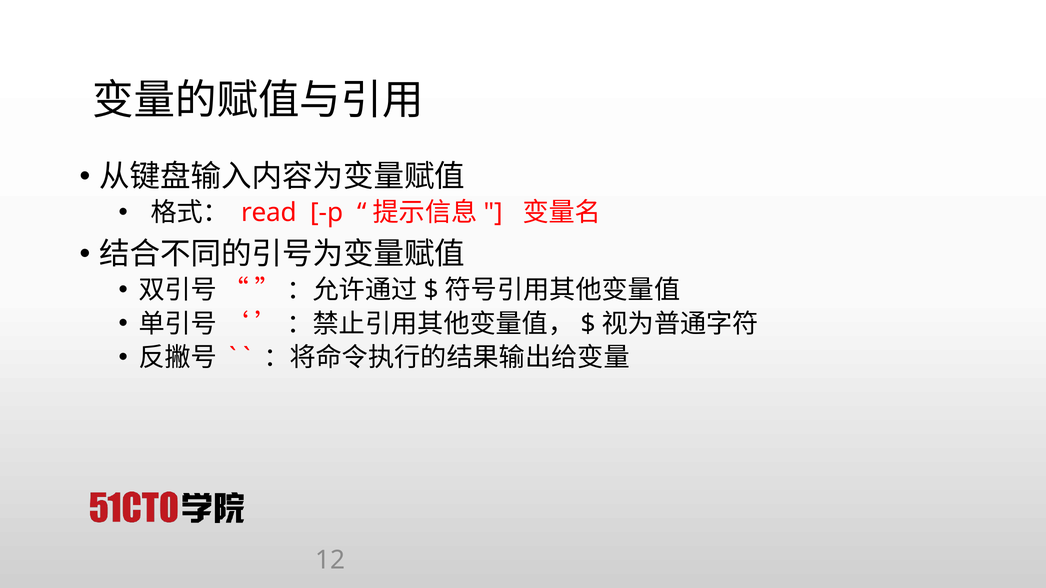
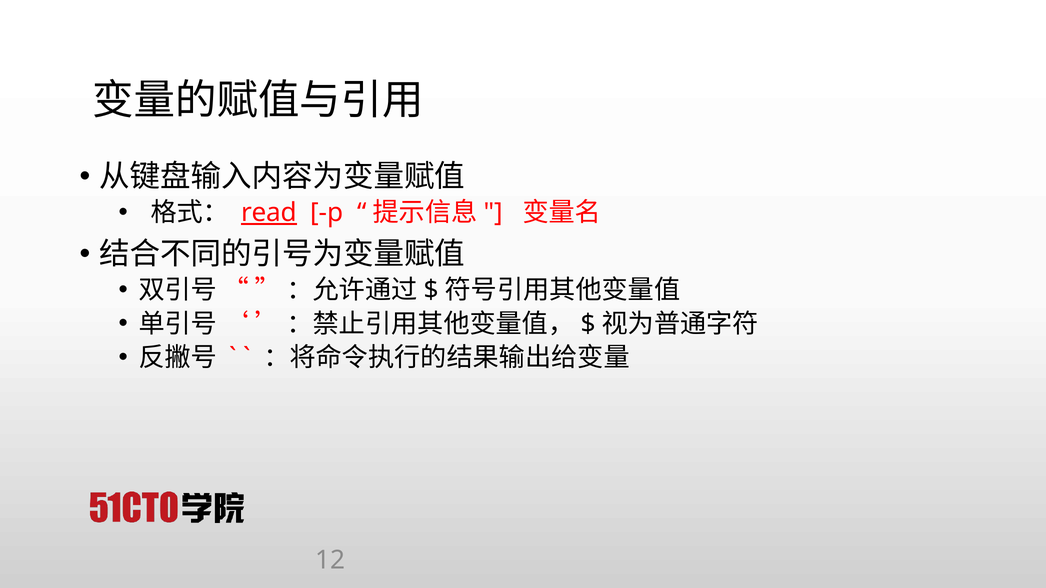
read underline: none -> present
